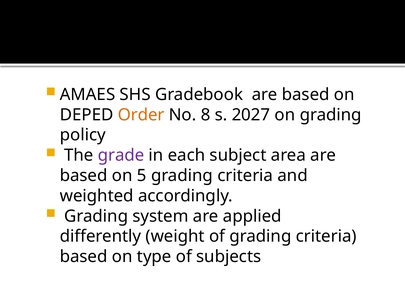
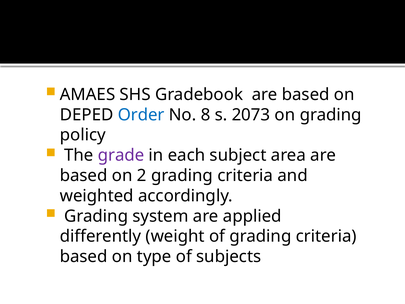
Order colour: orange -> blue
2027: 2027 -> 2073
5: 5 -> 2
